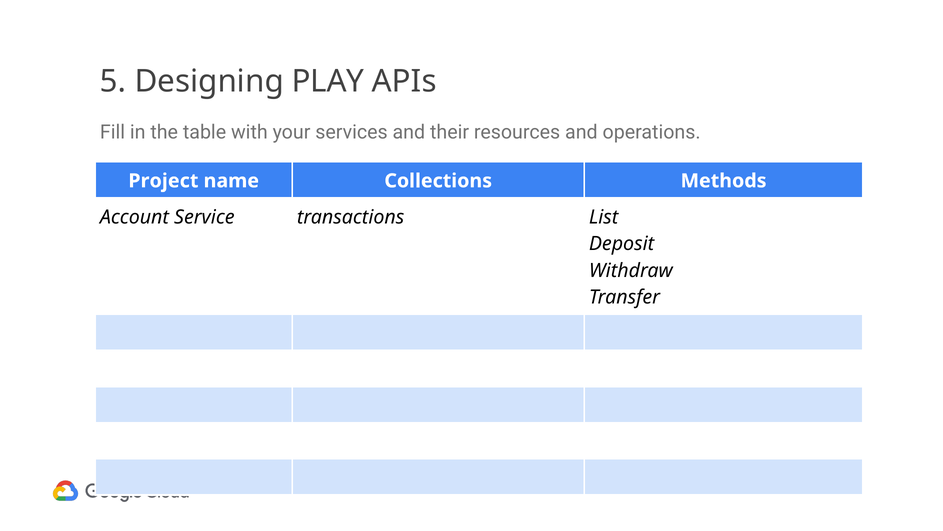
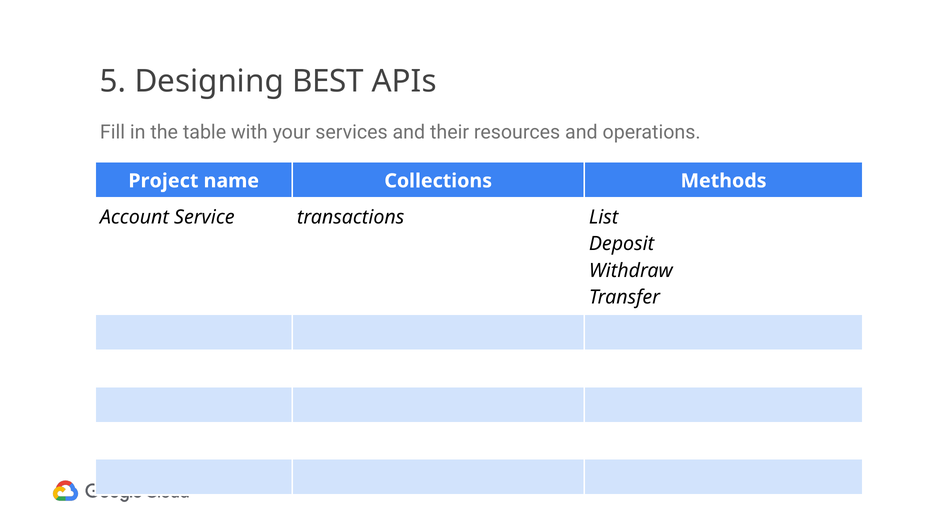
PLAY: PLAY -> BEST
